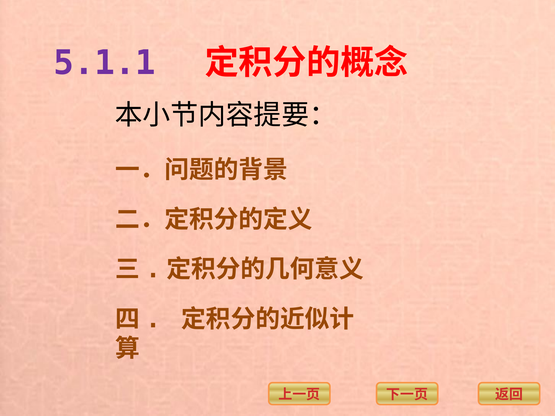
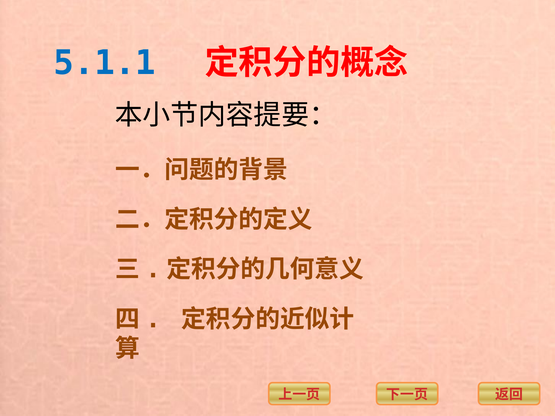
5.1.1 colour: purple -> blue
